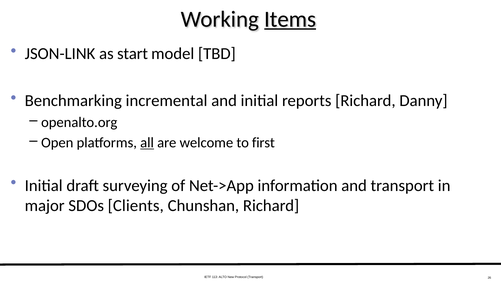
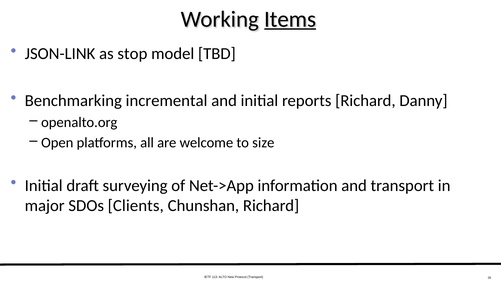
start: start -> stop
all underline: present -> none
first: first -> size
